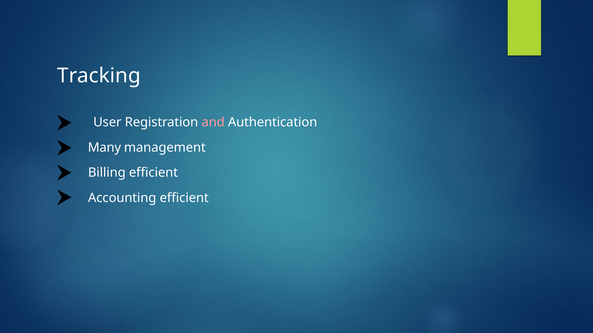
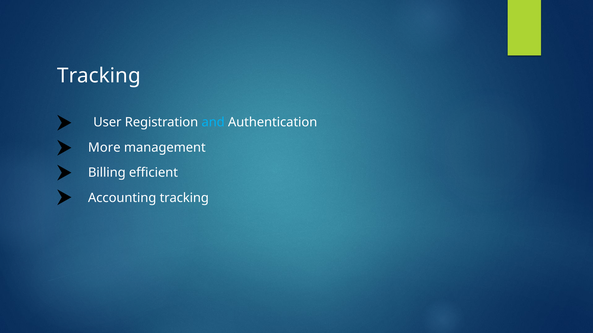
and colour: pink -> light blue
Many: Many -> More
Accounting efficient: efficient -> tracking
